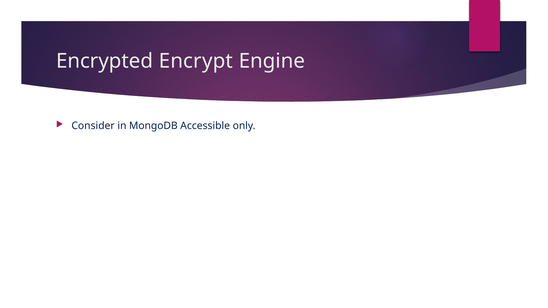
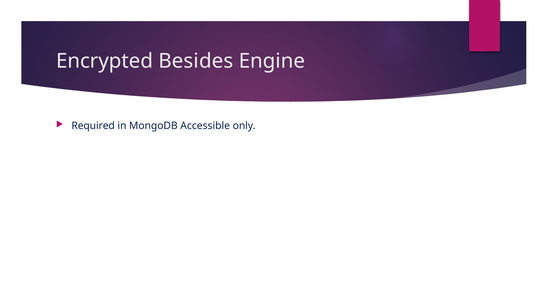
Encrypt: Encrypt -> Besides
Consider: Consider -> Required
